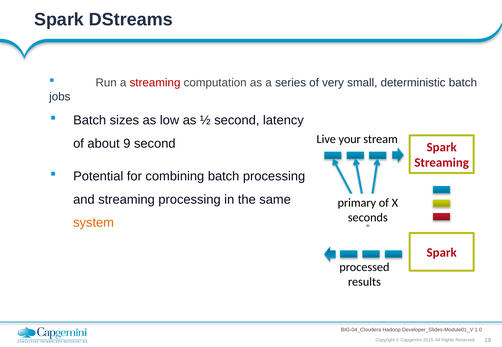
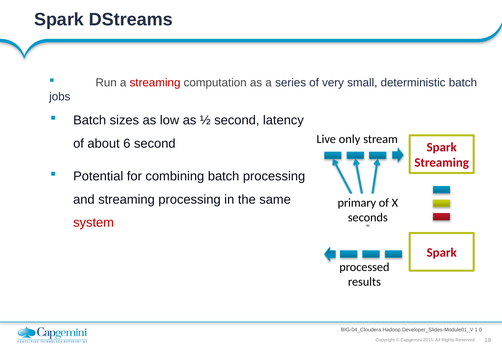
your: your -> only
9: 9 -> 6
system colour: orange -> red
